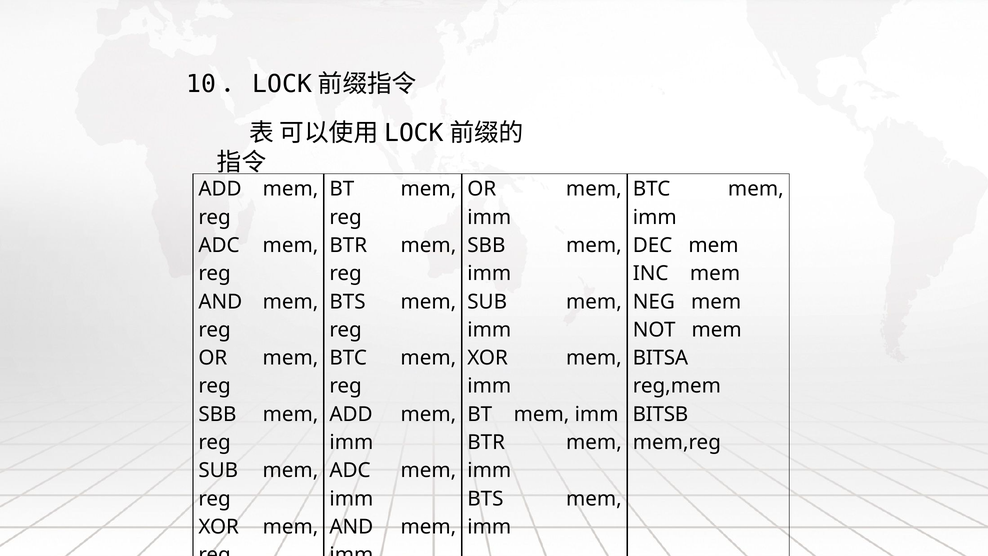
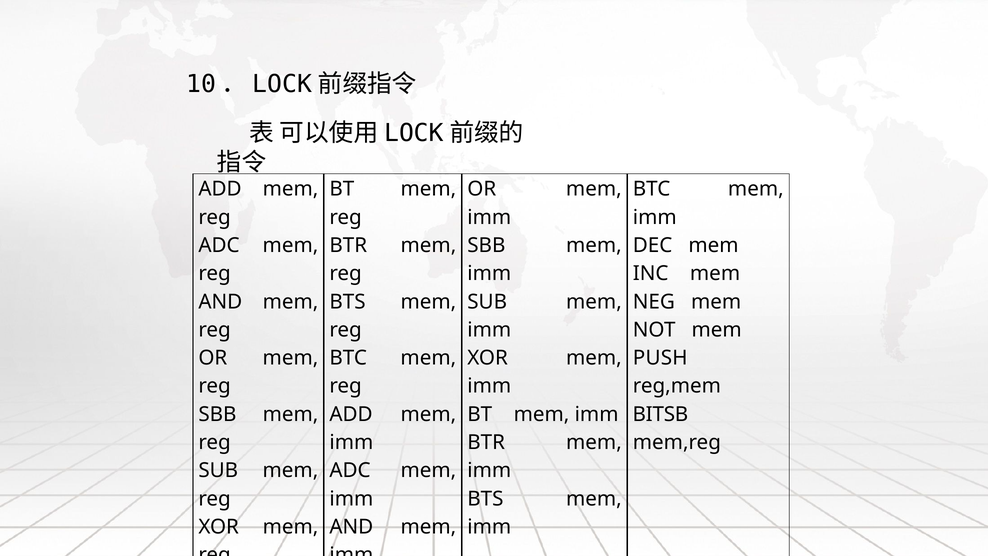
BITSA: BITSA -> PUSH
